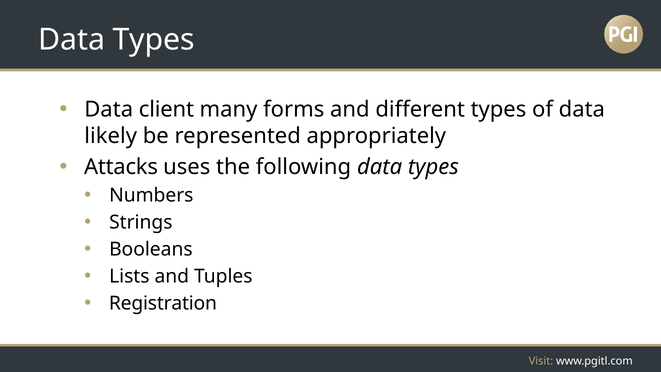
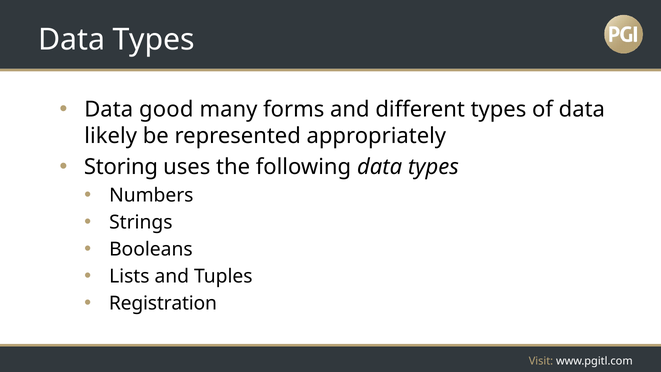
client: client -> good
Attacks: Attacks -> Storing
